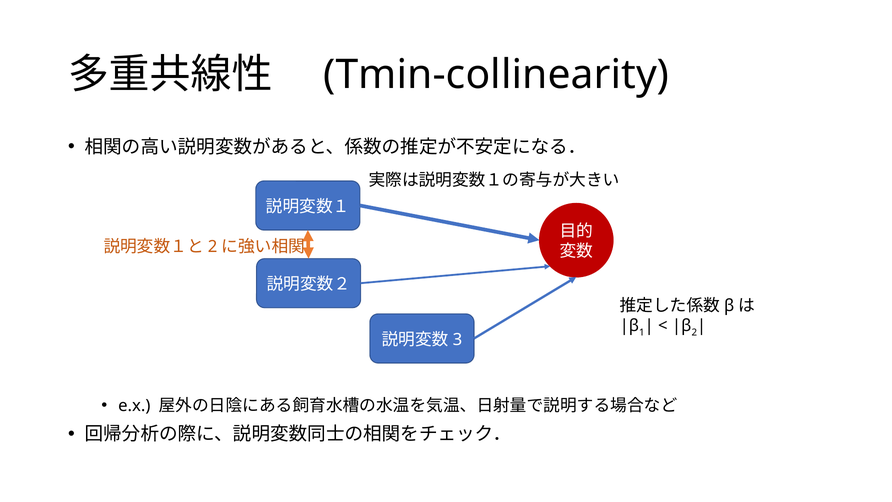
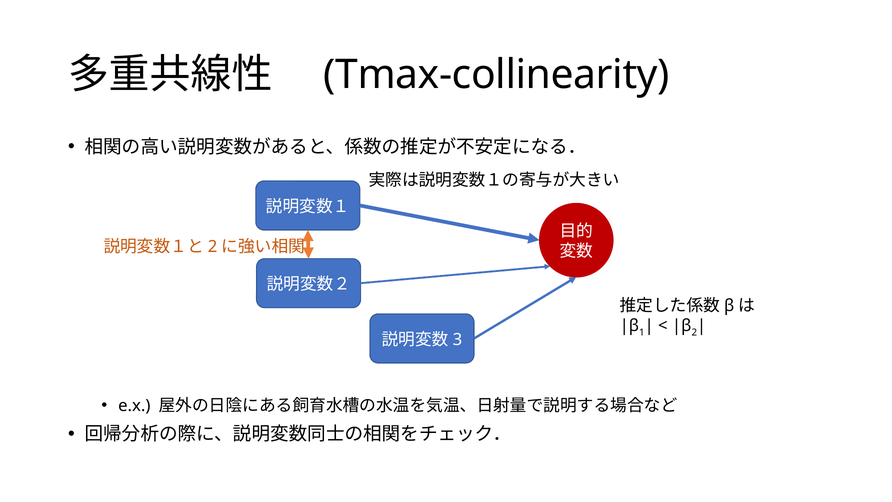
Tmin-collinearity: Tmin-collinearity -> Tmax-collinearity
